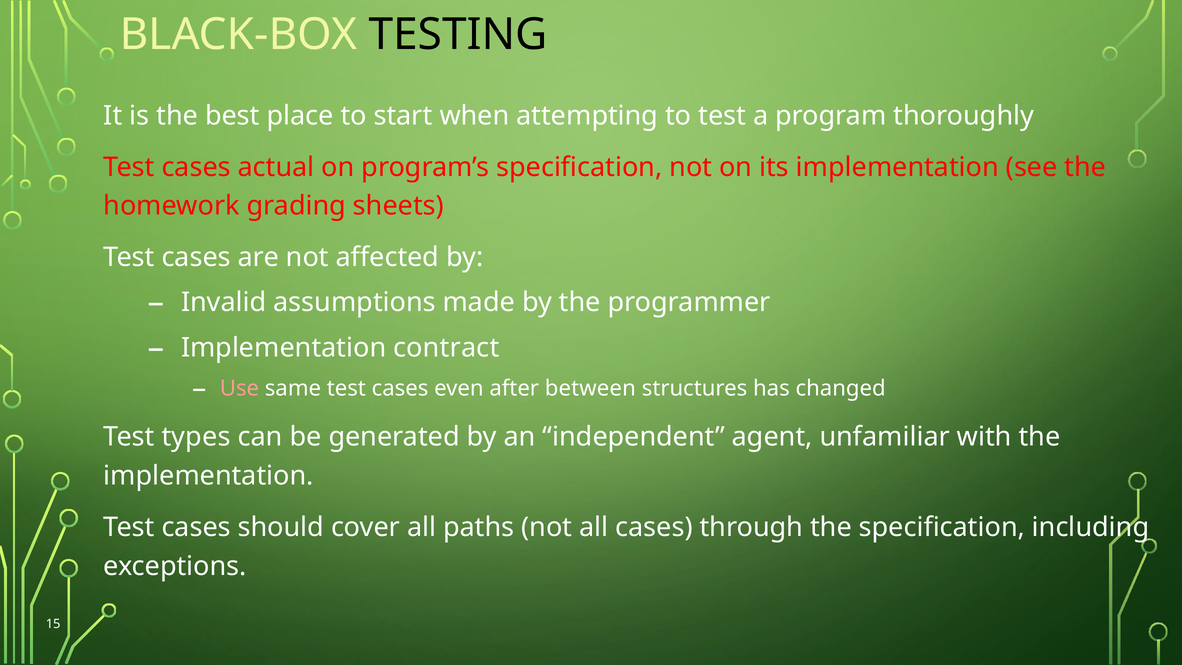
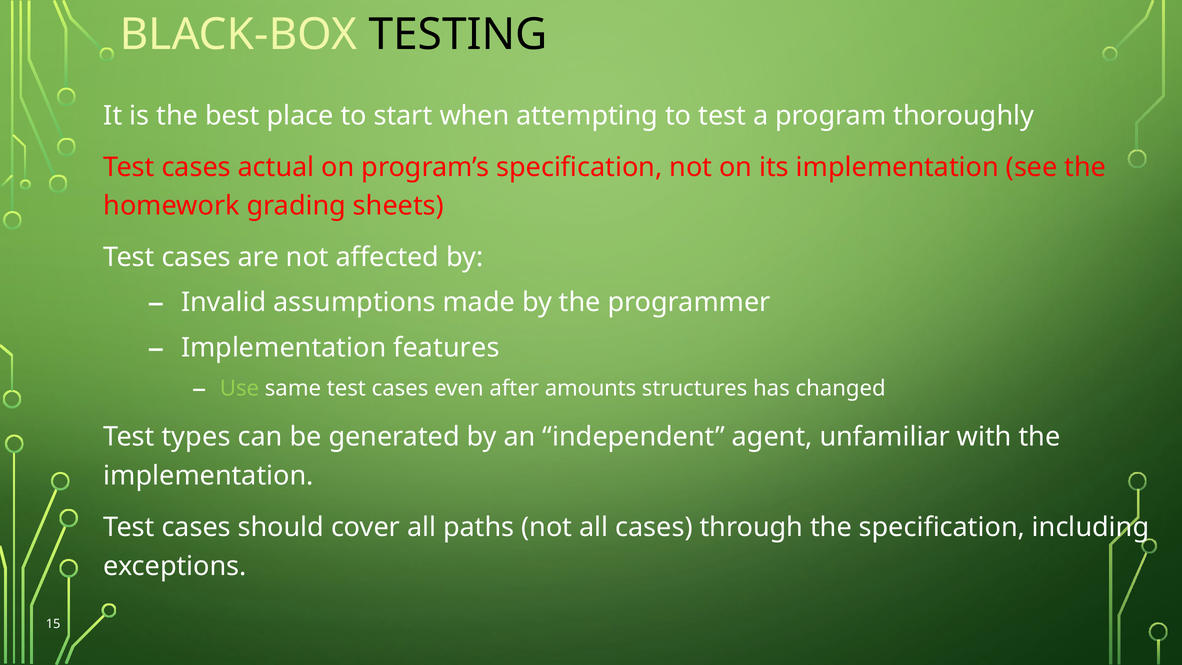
contract: contract -> features
Use colour: pink -> light green
between: between -> amounts
